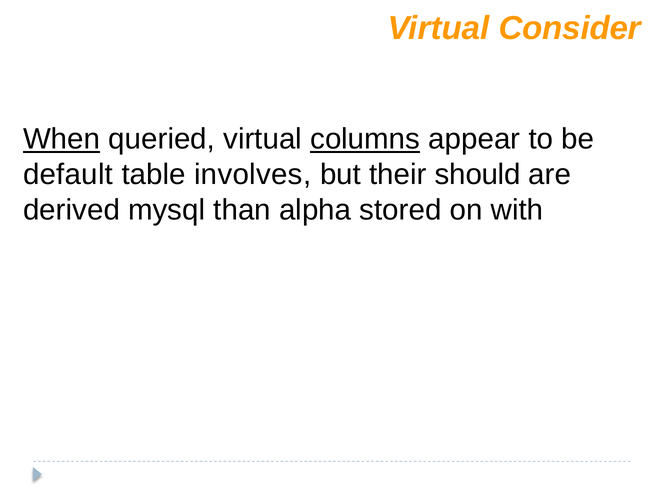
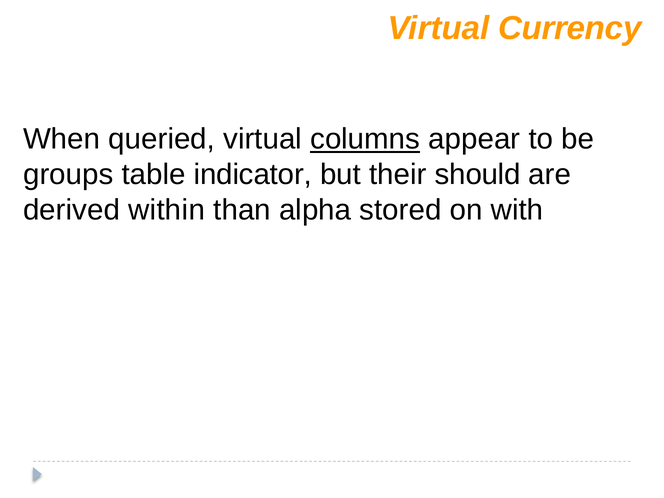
Consider: Consider -> Currency
When underline: present -> none
default: default -> groups
involves: involves -> indicator
mysql: mysql -> within
